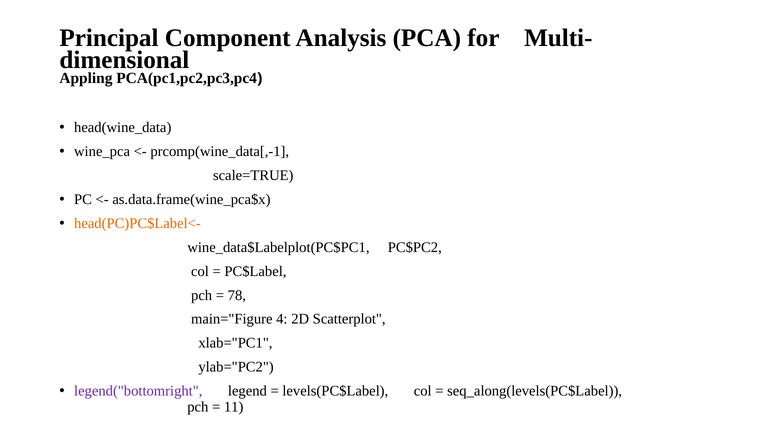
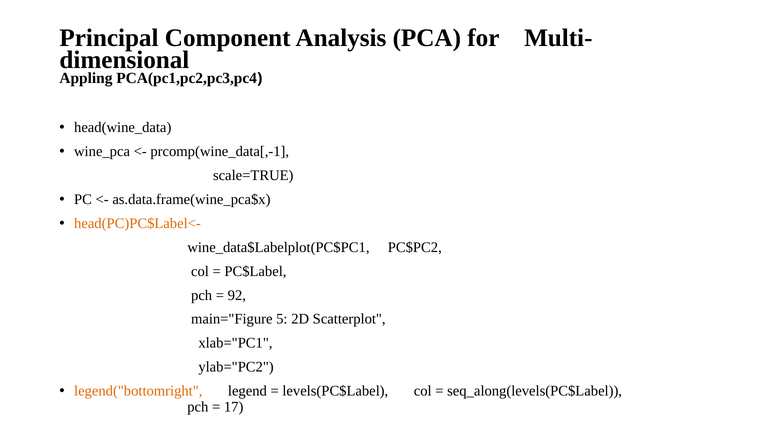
78: 78 -> 92
4: 4 -> 5
legend("bottomright colour: purple -> orange
11: 11 -> 17
